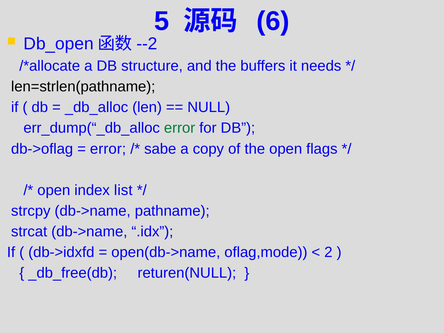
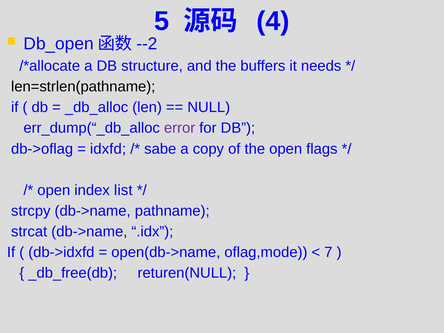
6: 6 -> 4
error at (180, 128) colour: green -> purple
error at (108, 149): error -> idxfd
2: 2 -> 7
